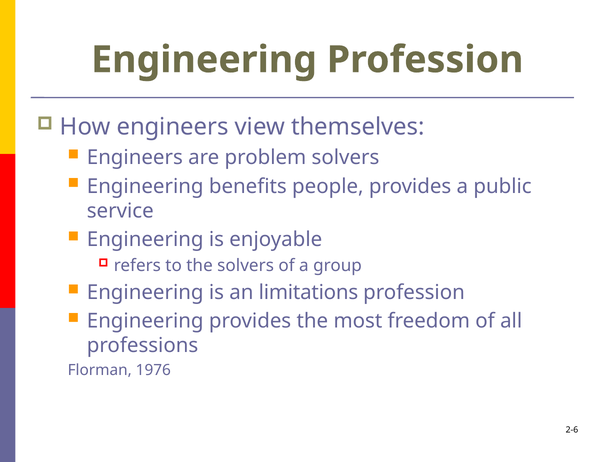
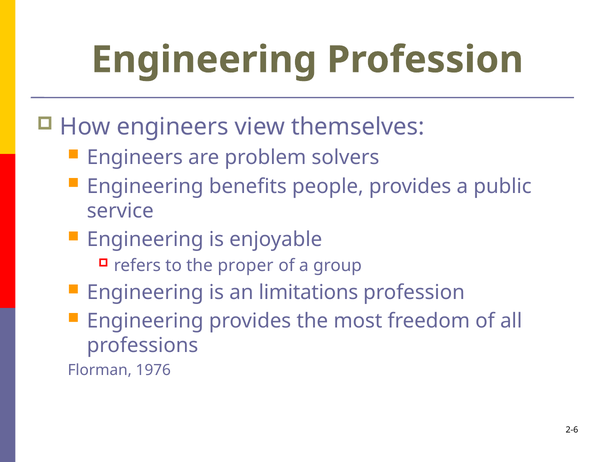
the solvers: solvers -> proper
